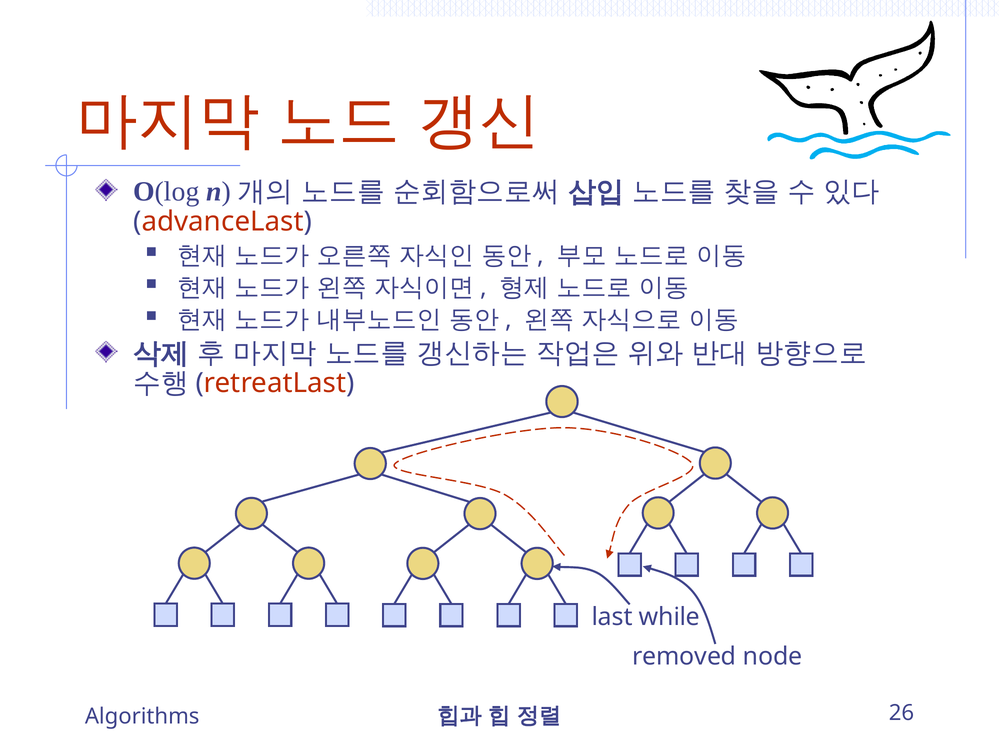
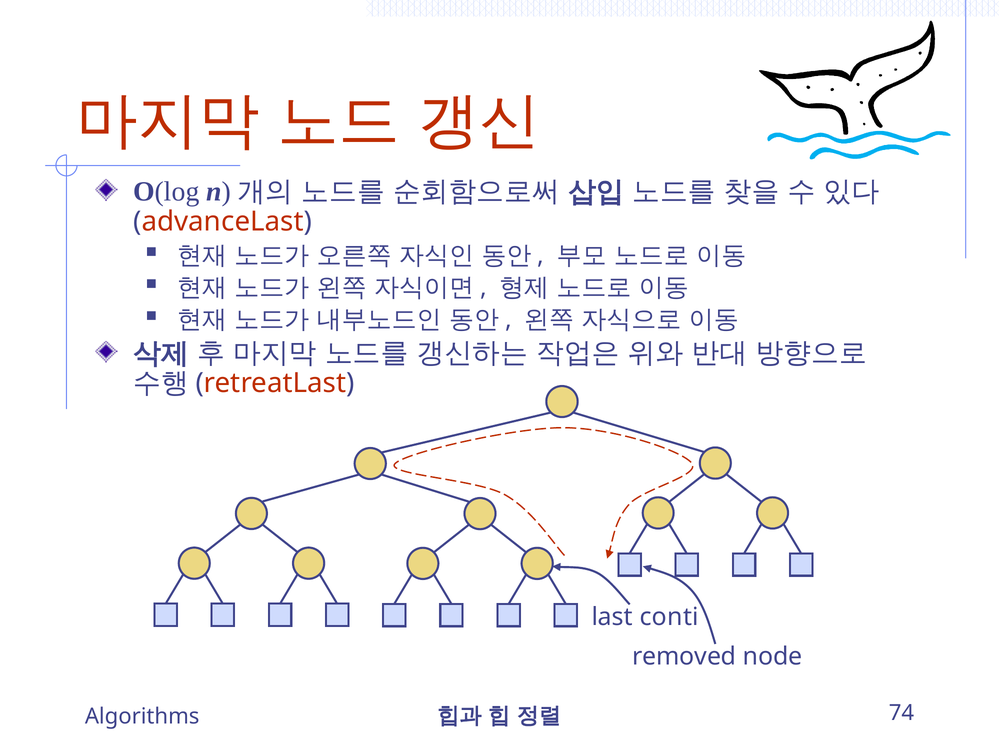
while: while -> conti
26: 26 -> 74
